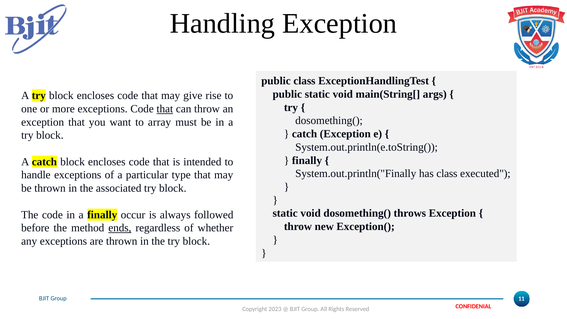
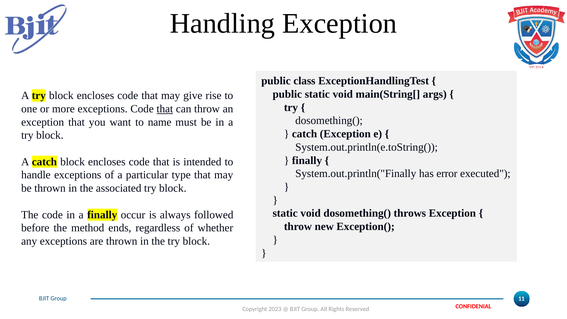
array: array -> name
has class: class -> error
ends underline: present -> none
